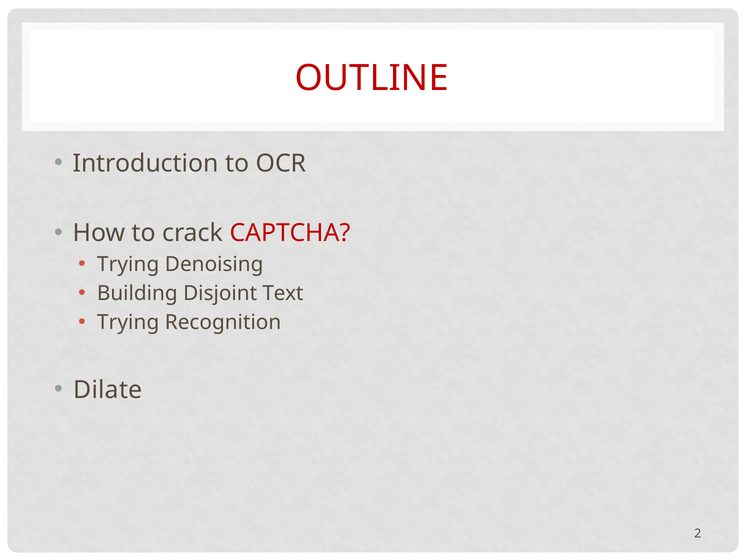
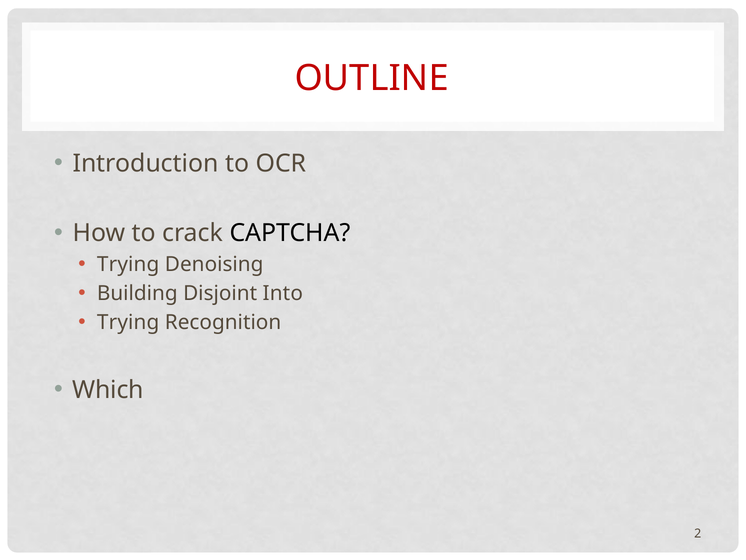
CAPTCHA colour: red -> black
Text: Text -> Into
Dilate: Dilate -> Which
